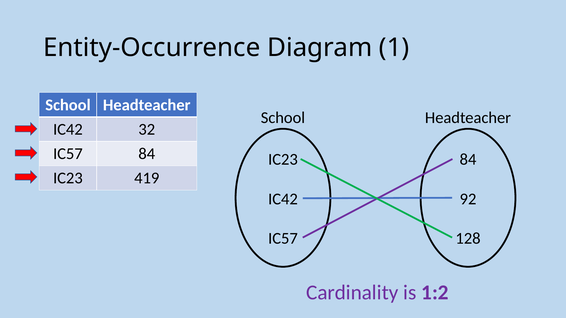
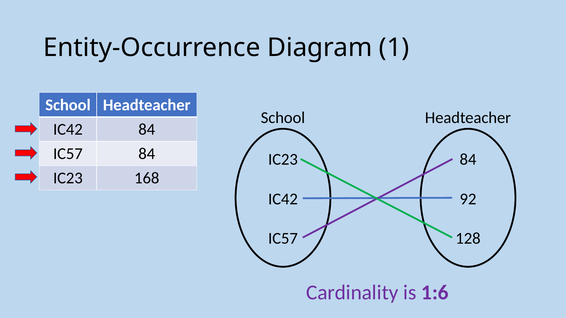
IC42 32: 32 -> 84
419: 419 -> 168
1:2: 1:2 -> 1:6
